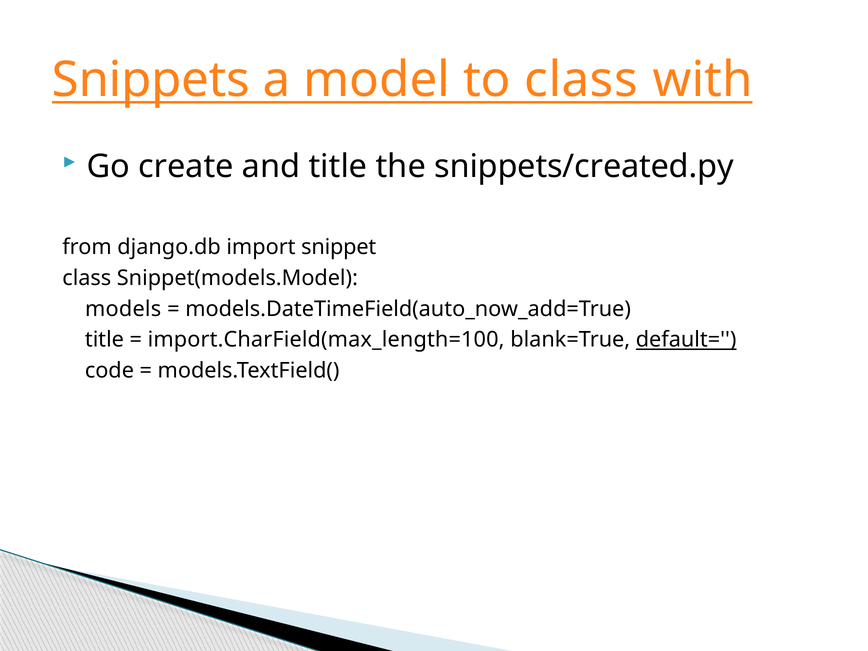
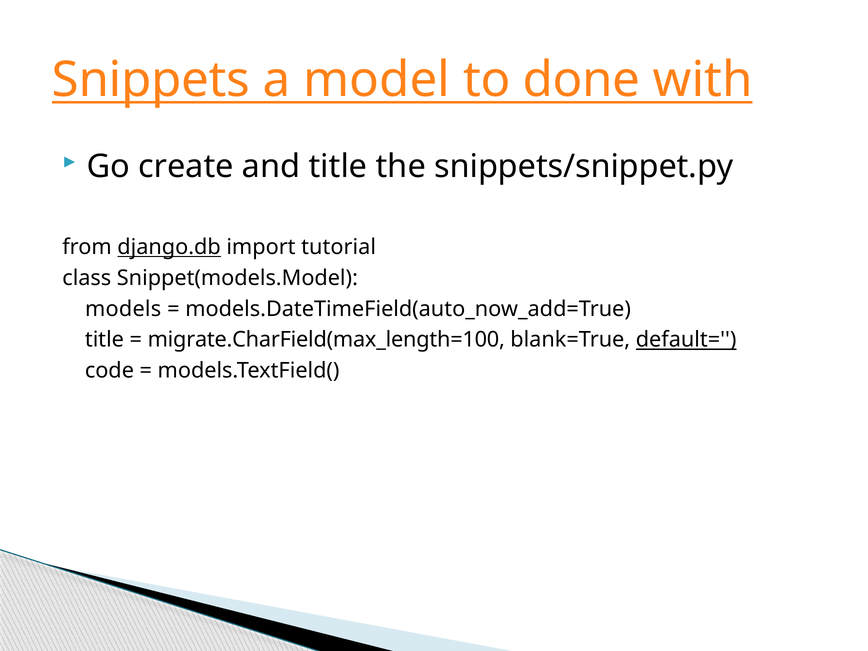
to class: class -> done
snippets/created.py: snippets/created.py -> snippets/snippet.py
django.db underline: none -> present
snippet: snippet -> tutorial
import.CharField(max_length=100: import.CharField(max_length=100 -> migrate.CharField(max_length=100
